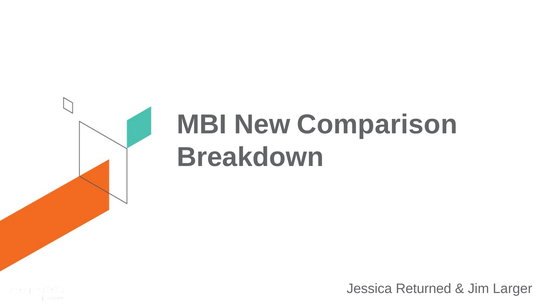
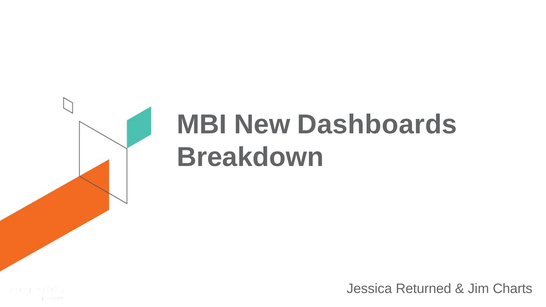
Comparison: Comparison -> Dashboards
Larger: Larger -> Charts
